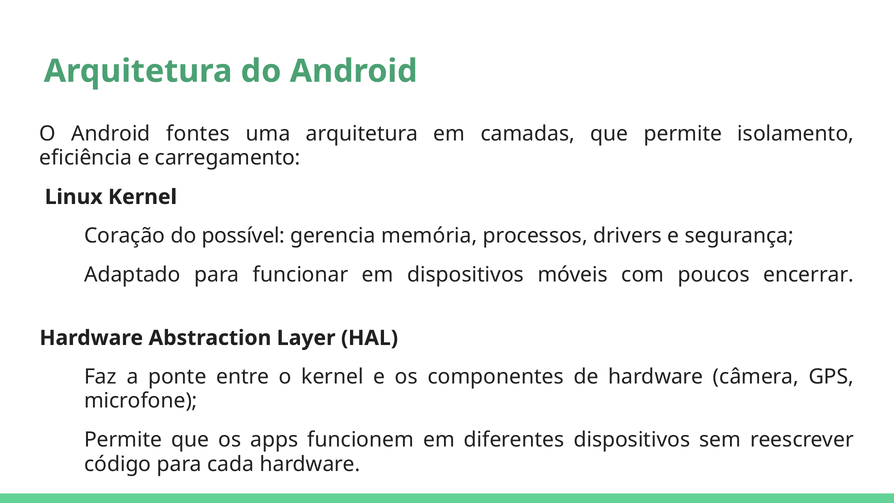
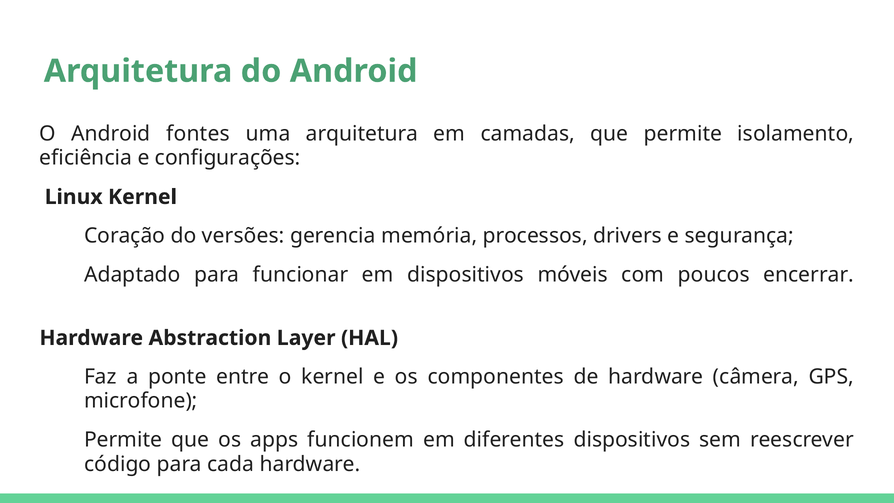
carregamento: carregamento -> configurações
possível: possível -> versões
